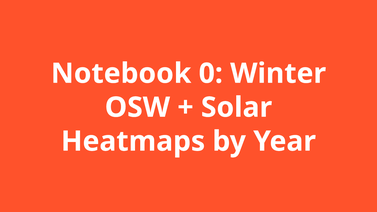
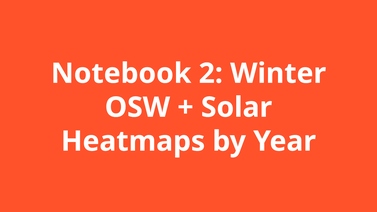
0: 0 -> 2
